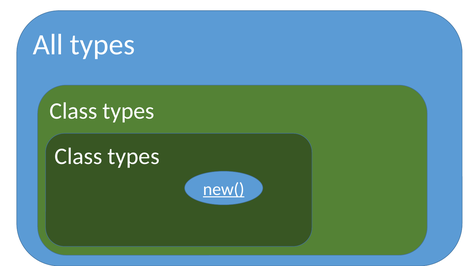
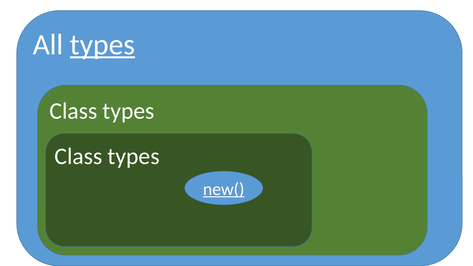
types at (102, 45) underline: none -> present
